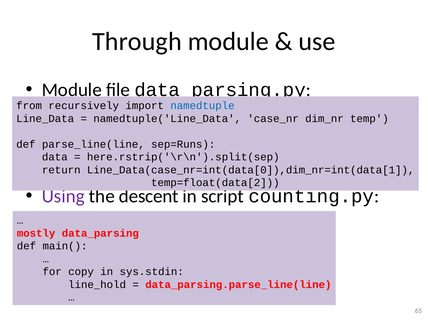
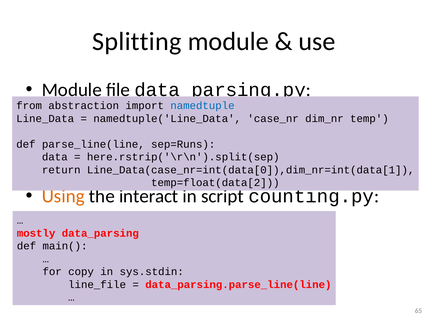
Through: Through -> Splitting
recursively: recursively -> abstraction
Using colour: purple -> orange
descent: descent -> interact
line_hold: line_hold -> line_file
